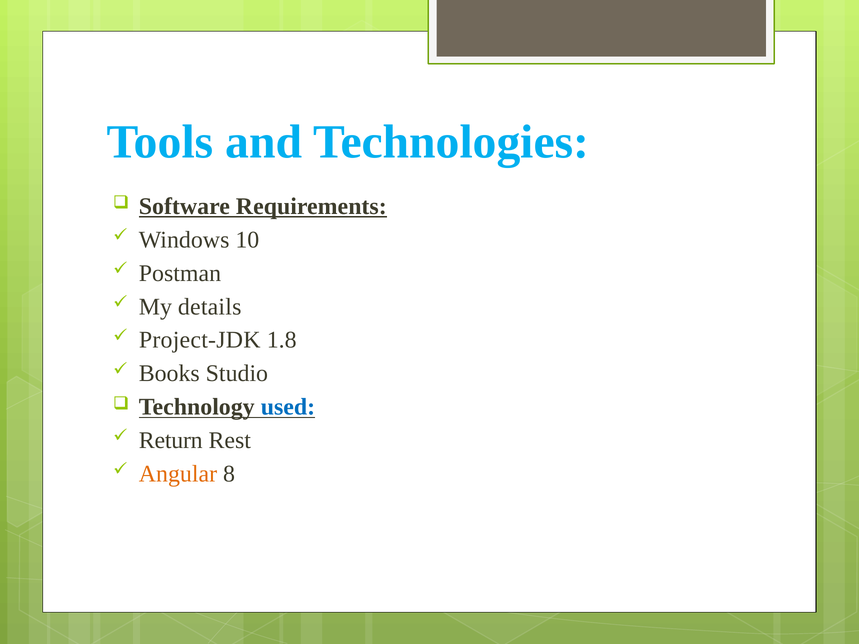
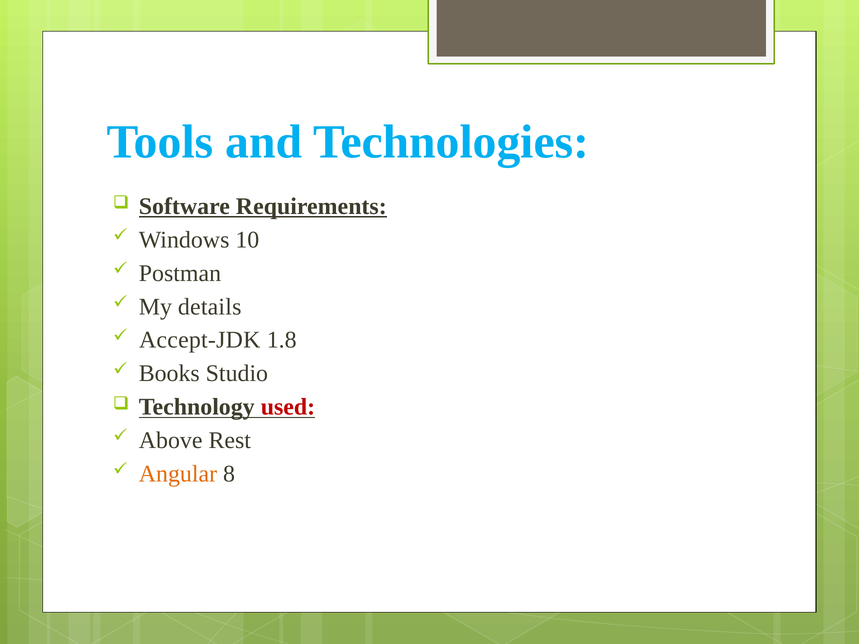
Project-JDK: Project-JDK -> Accept-JDK
used colour: blue -> red
Return: Return -> Above
